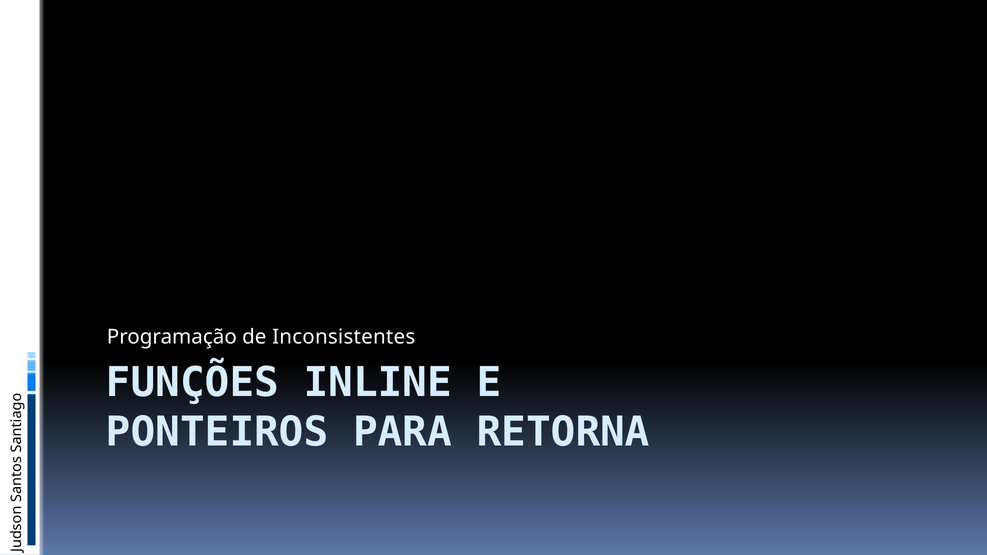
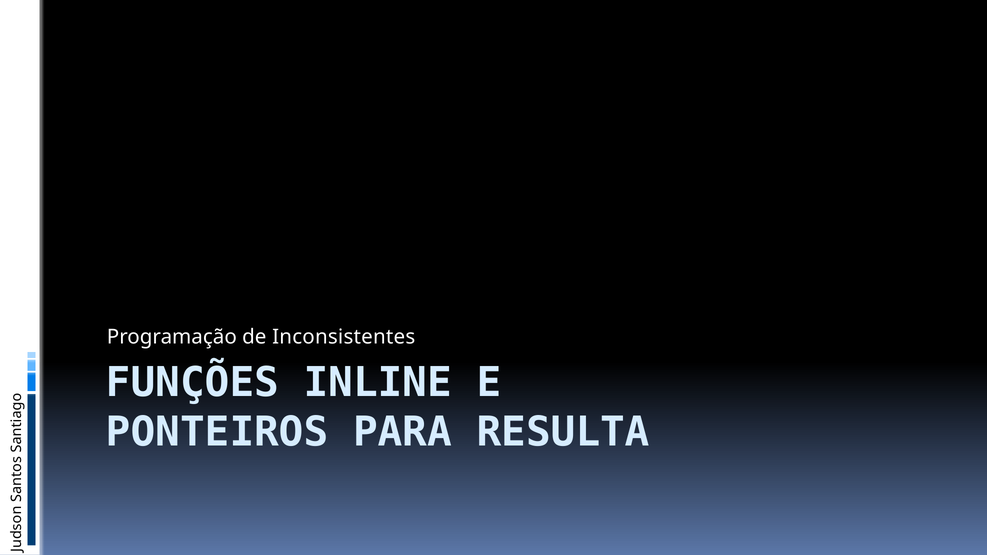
RETORNA: RETORNA -> RESULTA
